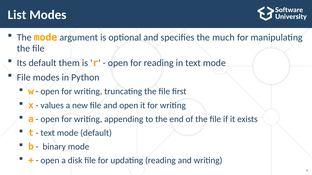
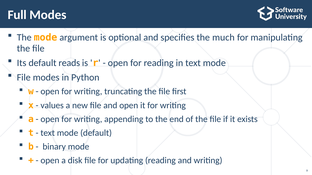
List: List -> Full
them: them -> reads
